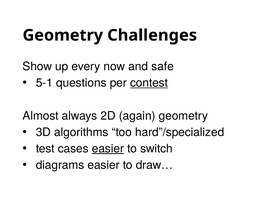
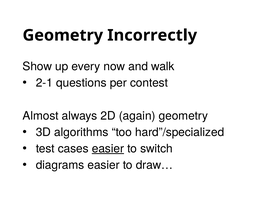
Challenges: Challenges -> Incorrectly
safe: safe -> walk
5-1: 5-1 -> 2-1
contest underline: present -> none
